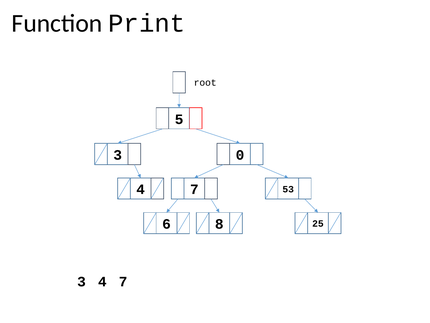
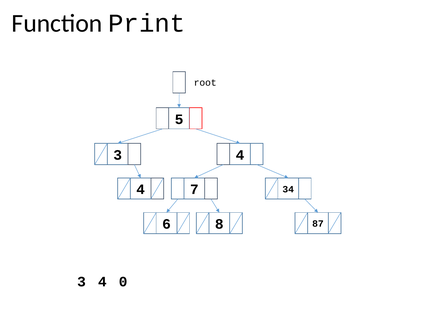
0 at (240, 155): 0 -> 4
53: 53 -> 34
25: 25 -> 87
4 7: 7 -> 0
